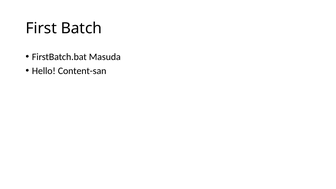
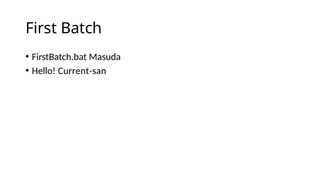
Content-san: Content-san -> Current-san
